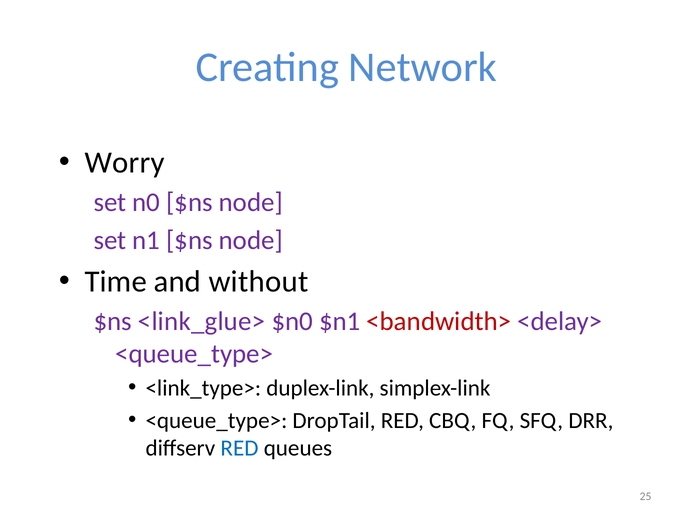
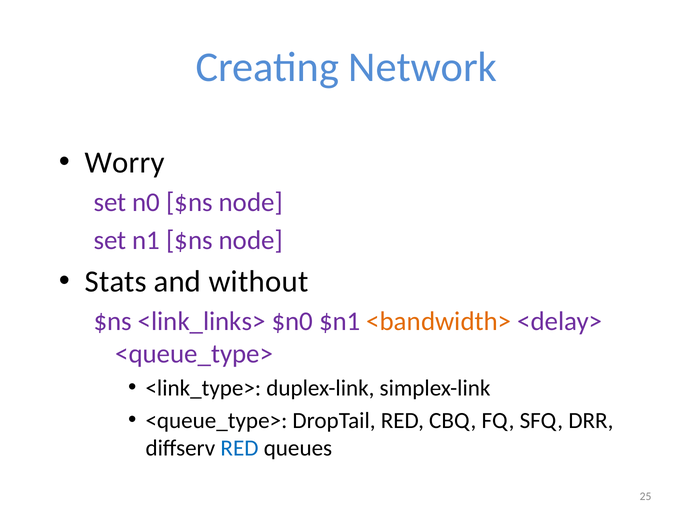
Time: Time -> Stats
<link_glue>: <link_glue> -> <link_links>
<bandwidth> colour: red -> orange
